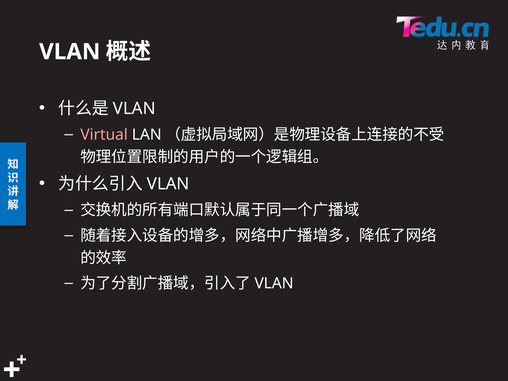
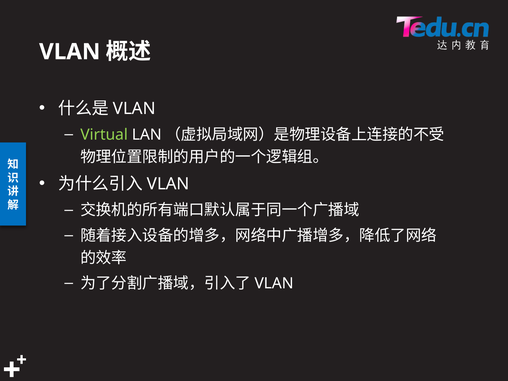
Virtual colour: pink -> light green
